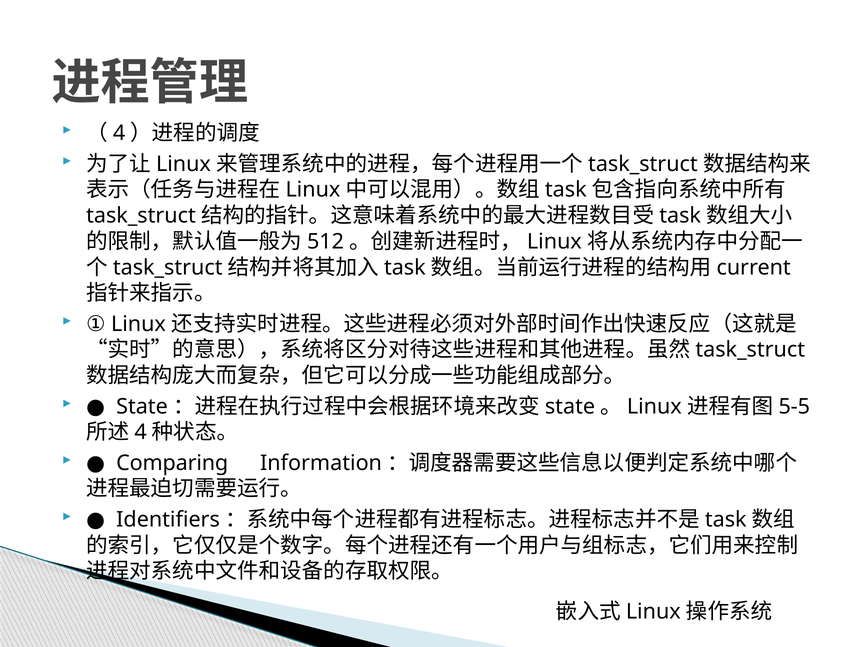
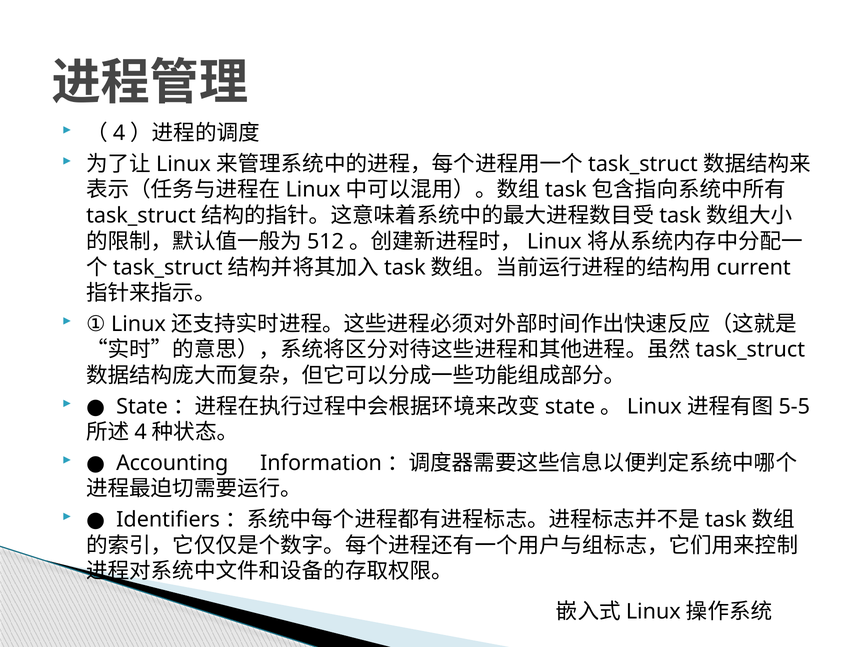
Comparing: Comparing -> Accounting
